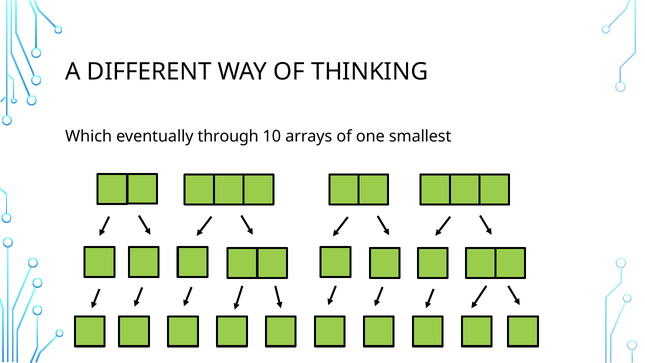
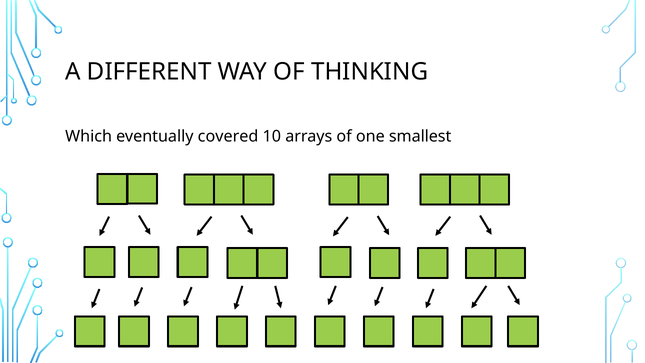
through: through -> covered
